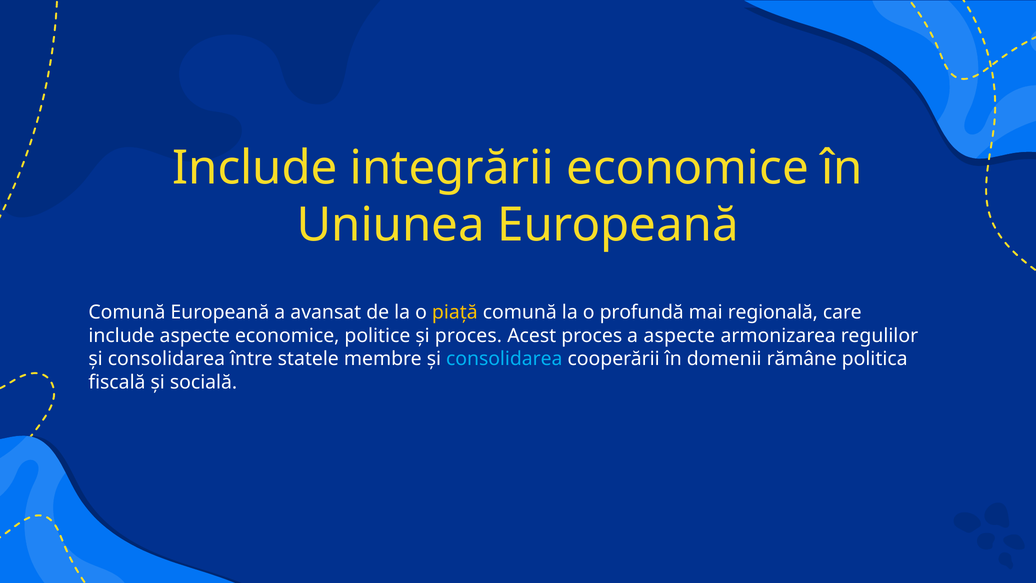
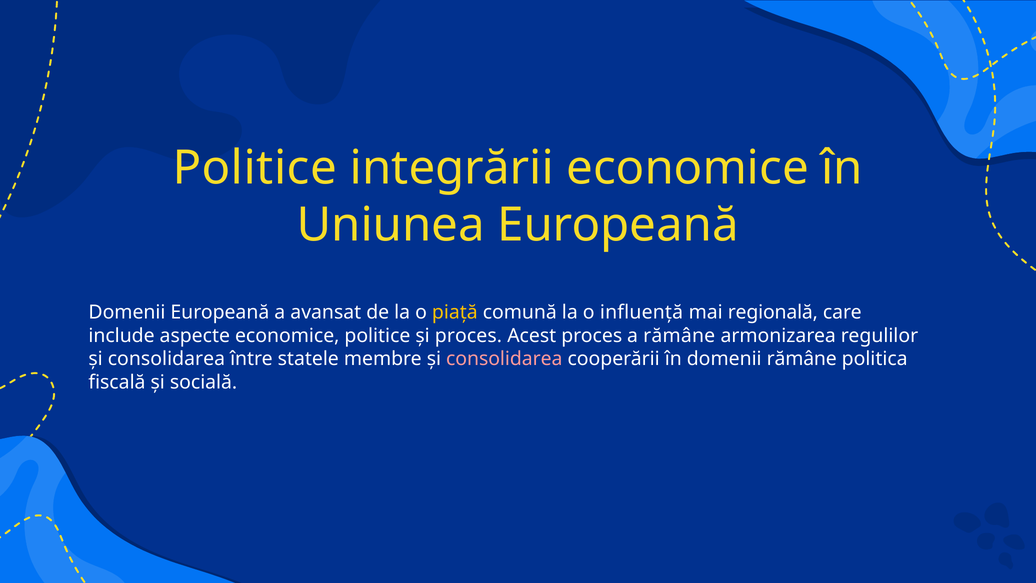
Include at (255, 168): Include -> Politice
Comună at (127, 312): Comună -> Domenii
profundă: profundă -> influență
a aspecte: aspecte -> rămâne
consolidarea at (504, 359) colour: light blue -> pink
